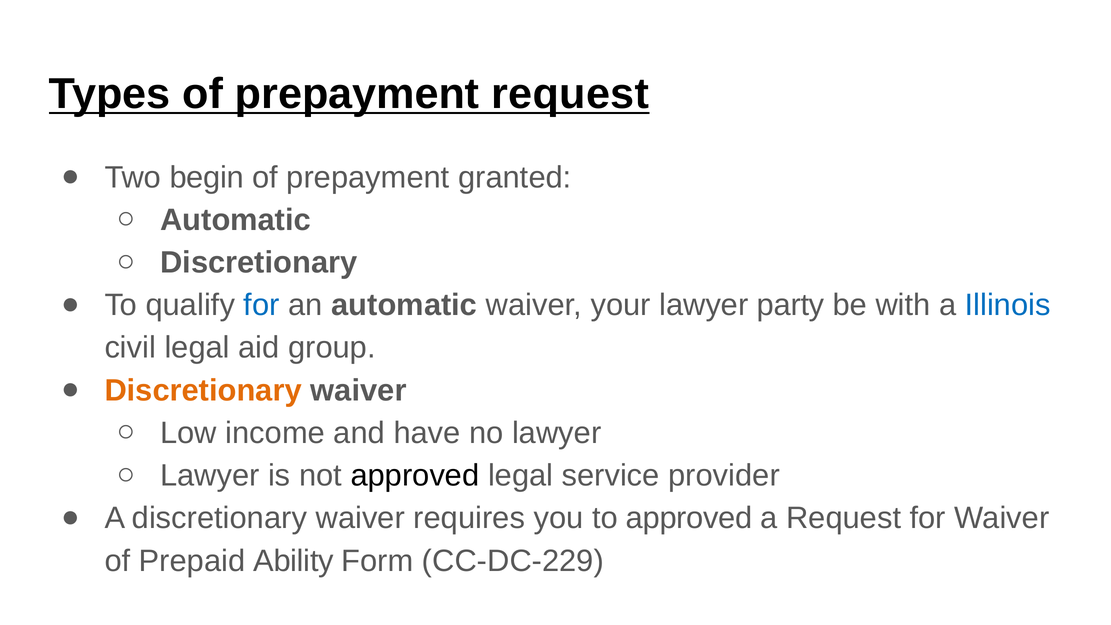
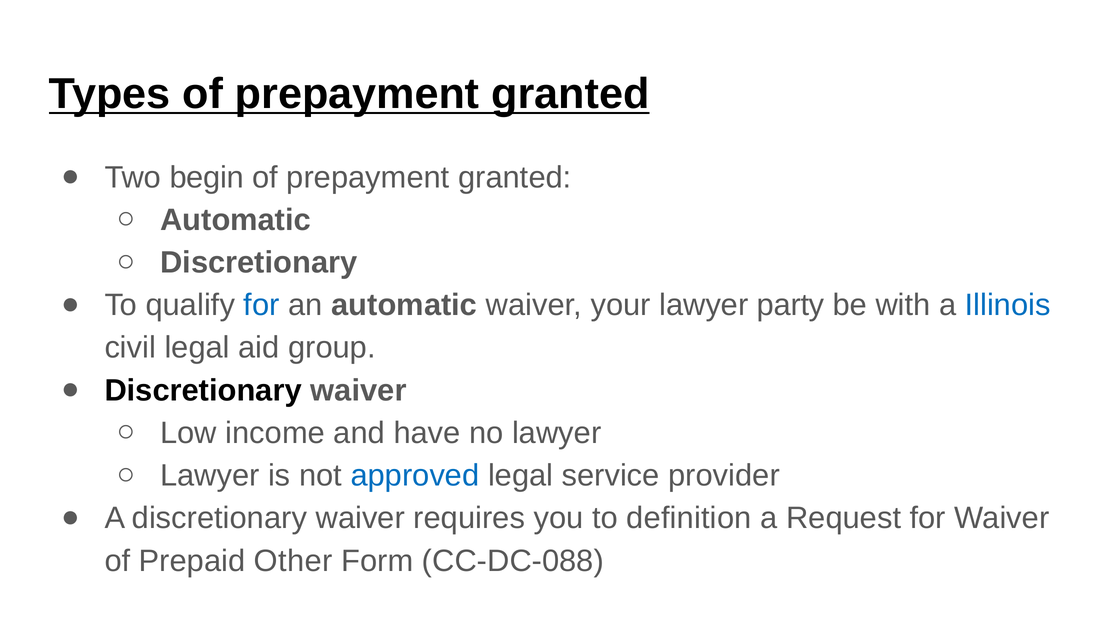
Types of prepayment request: request -> granted
Discretionary at (203, 390) colour: orange -> black
approved at (415, 476) colour: black -> blue
to approved: approved -> definition
Ability: Ability -> Other
CC-DC-229: CC-DC-229 -> CC-DC-088
